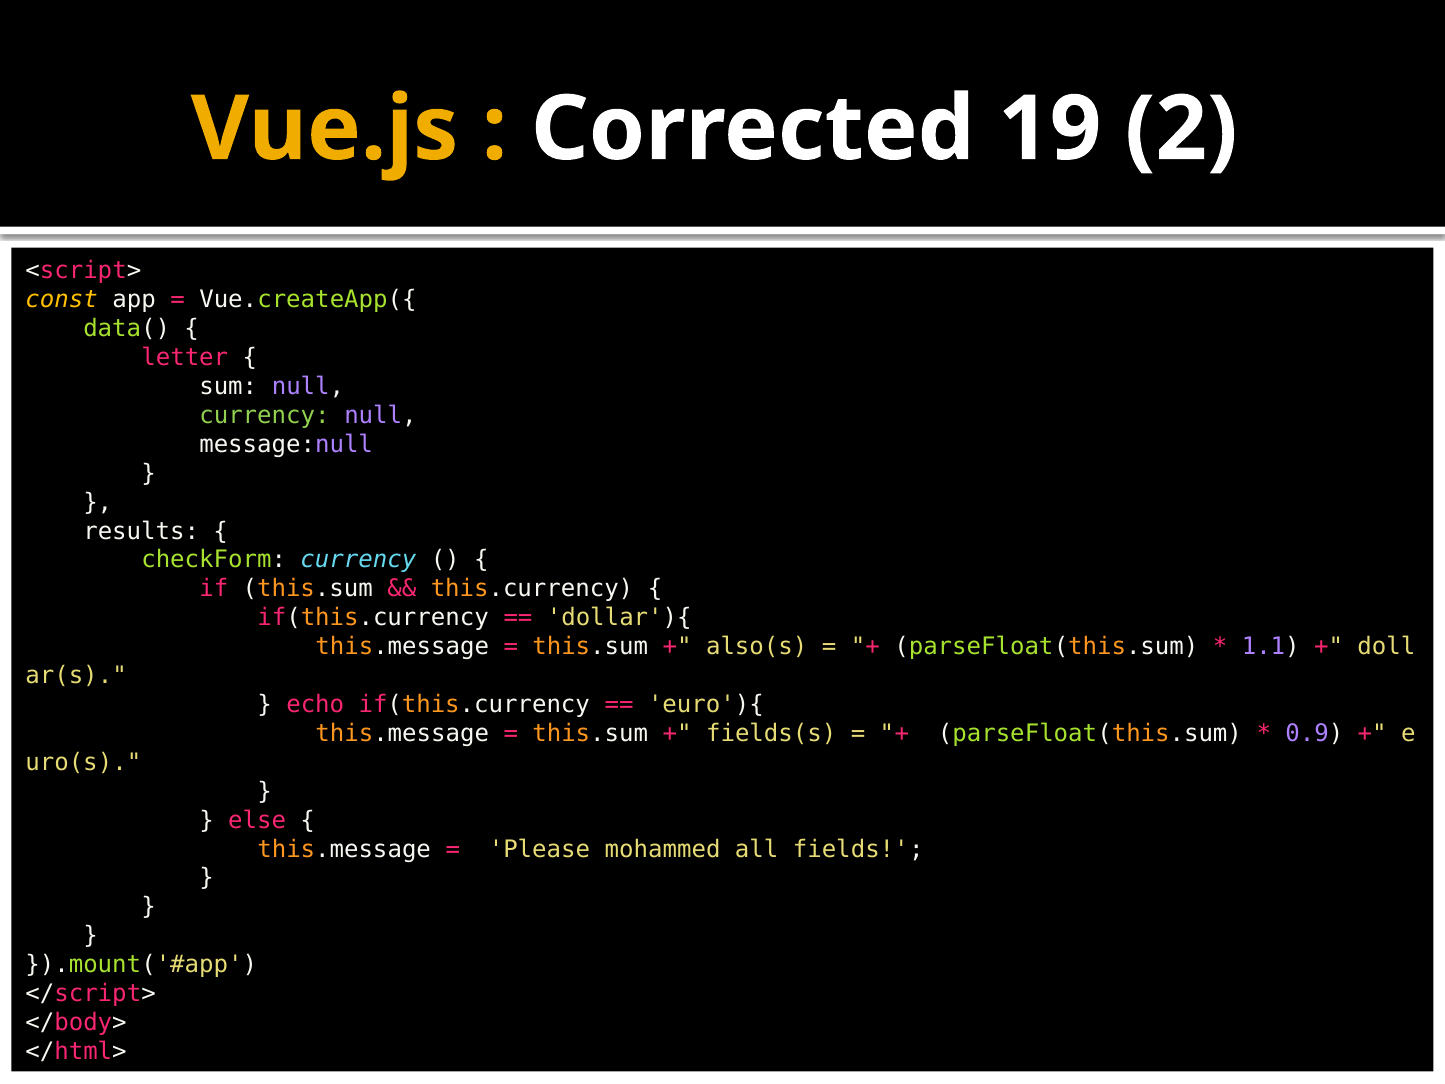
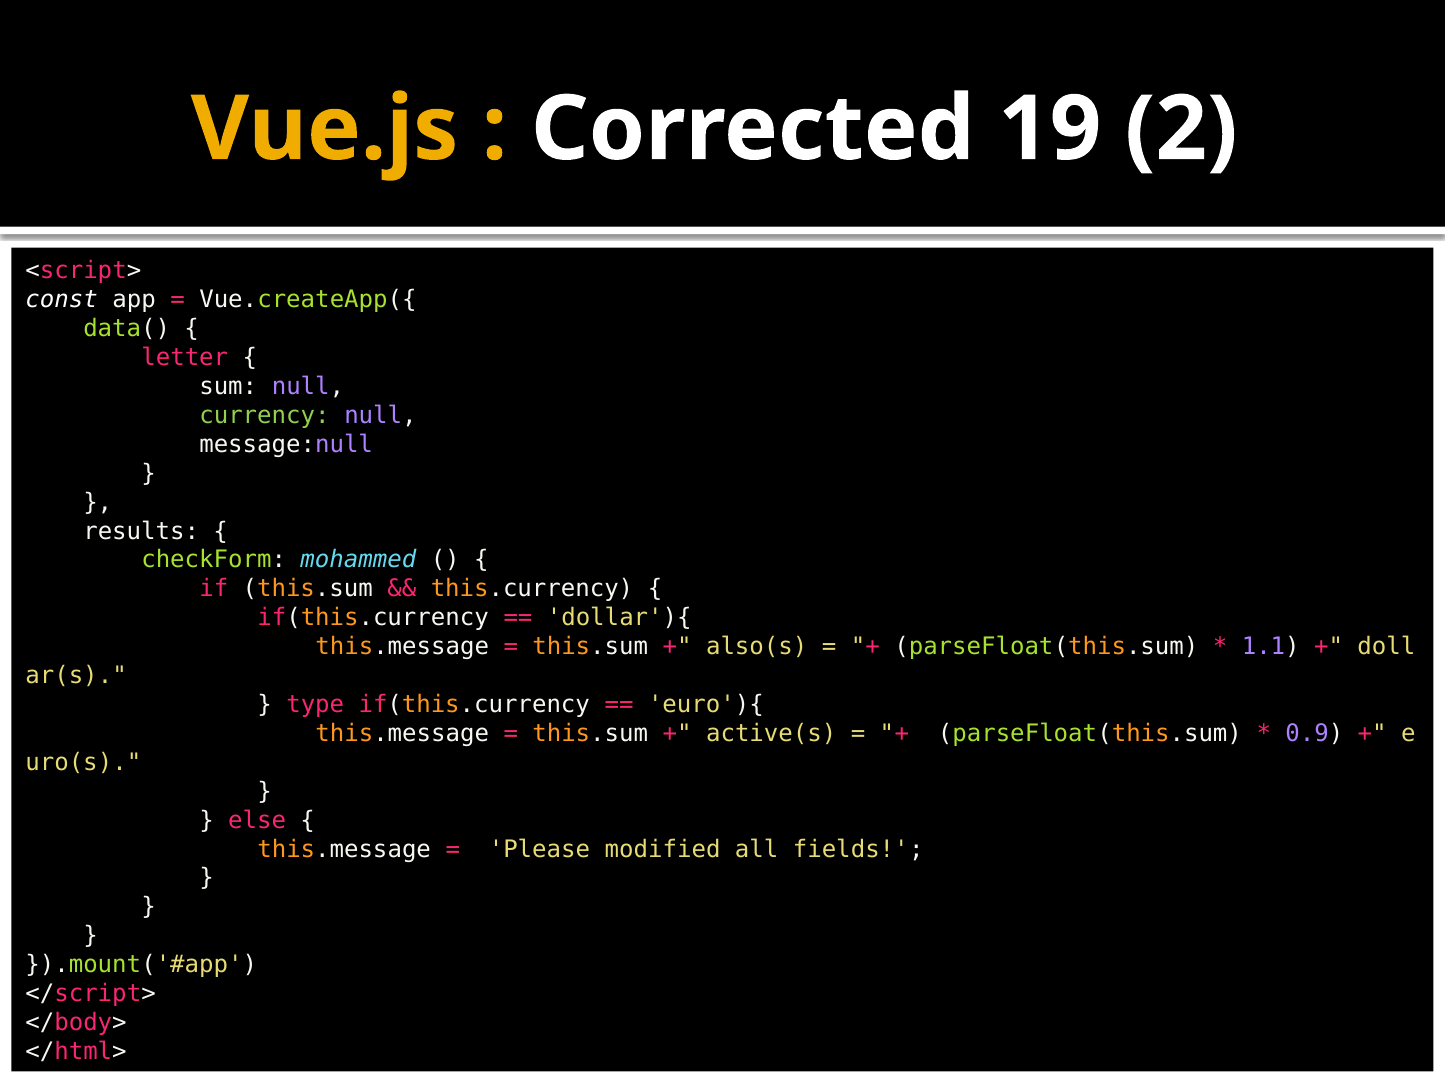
const colour: yellow -> white
checkForm currency: currency -> mohammed
echo: echo -> type
fields(s: fields(s -> active(s
mohammed: mohammed -> modified
